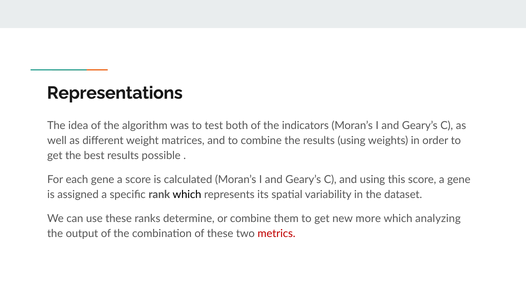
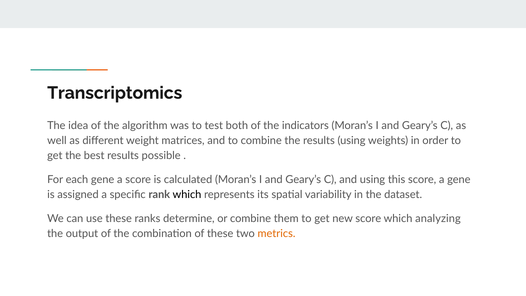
Representations: Representations -> Transcriptomics
new more: more -> score
metrics colour: red -> orange
